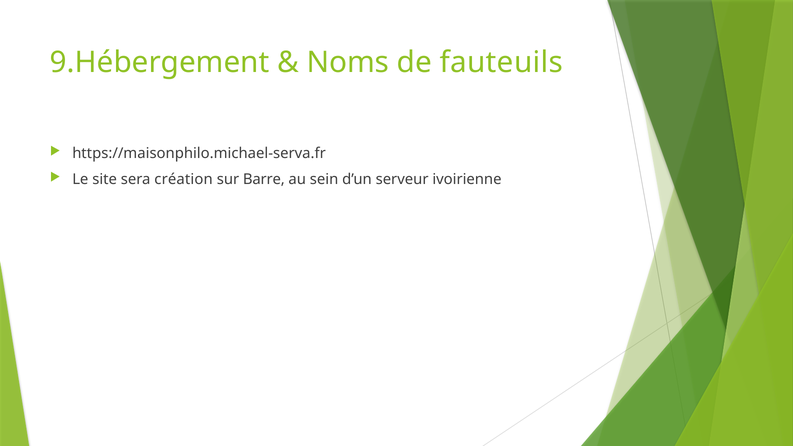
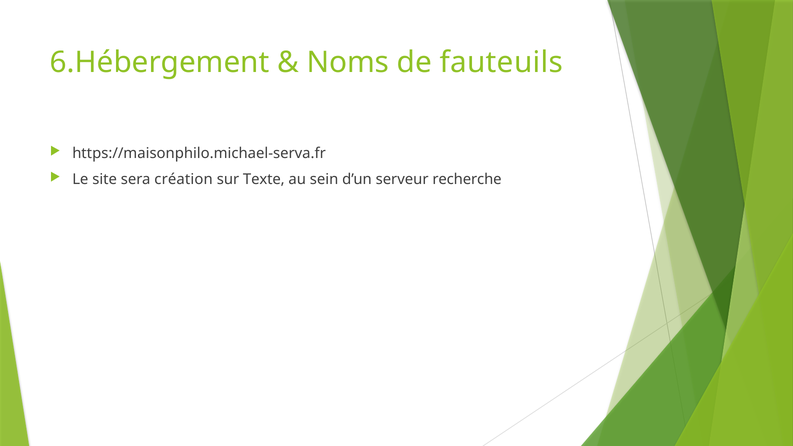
9.Hébergement: 9.Hébergement -> 6.Hébergement
Barre: Barre -> Texte
ivoirienne: ivoirienne -> recherche
